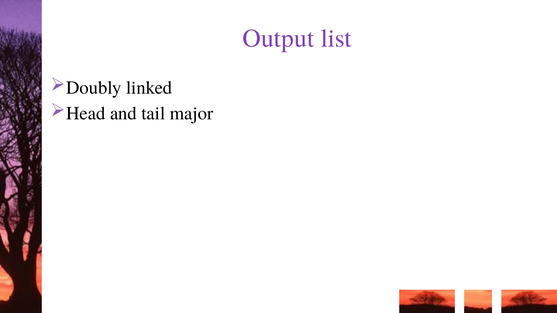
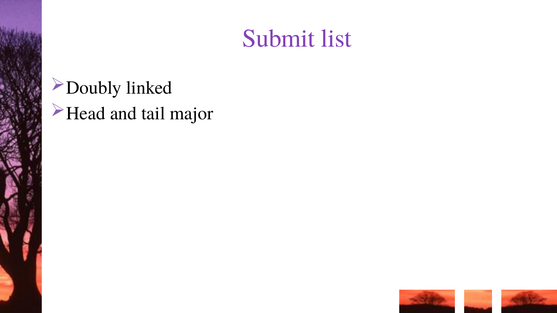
Output: Output -> Submit
